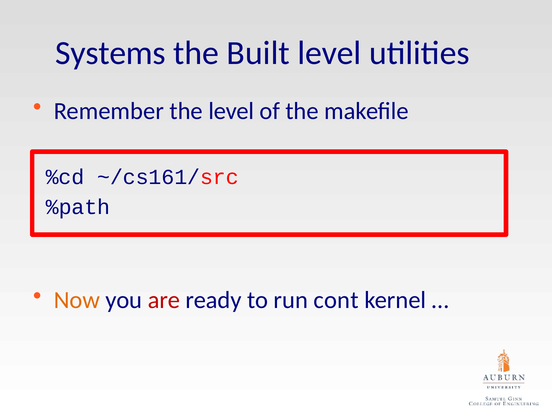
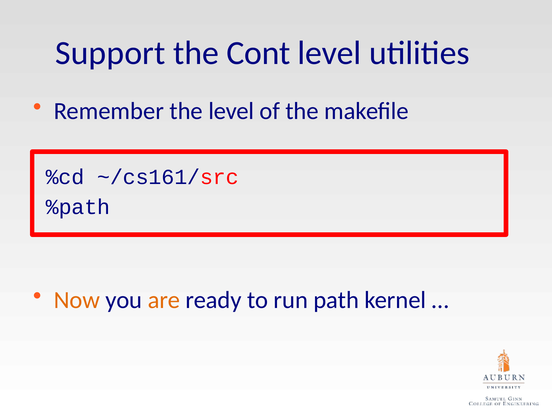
Systems: Systems -> Support
Built: Built -> Cont
are colour: red -> orange
cont: cont -> path
